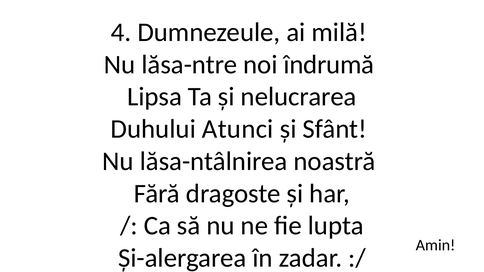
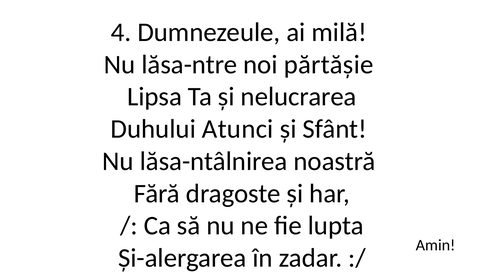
îndrumă: îndrumă -> părtășie
